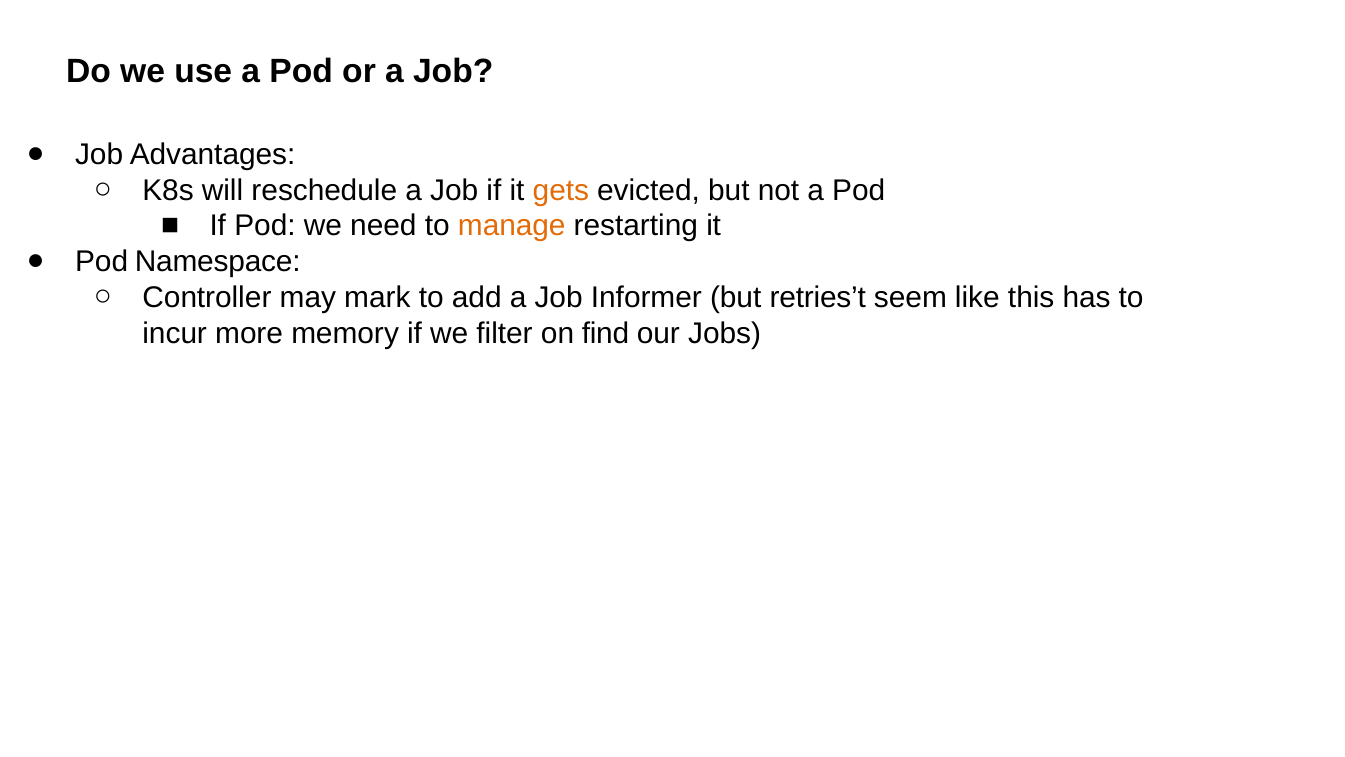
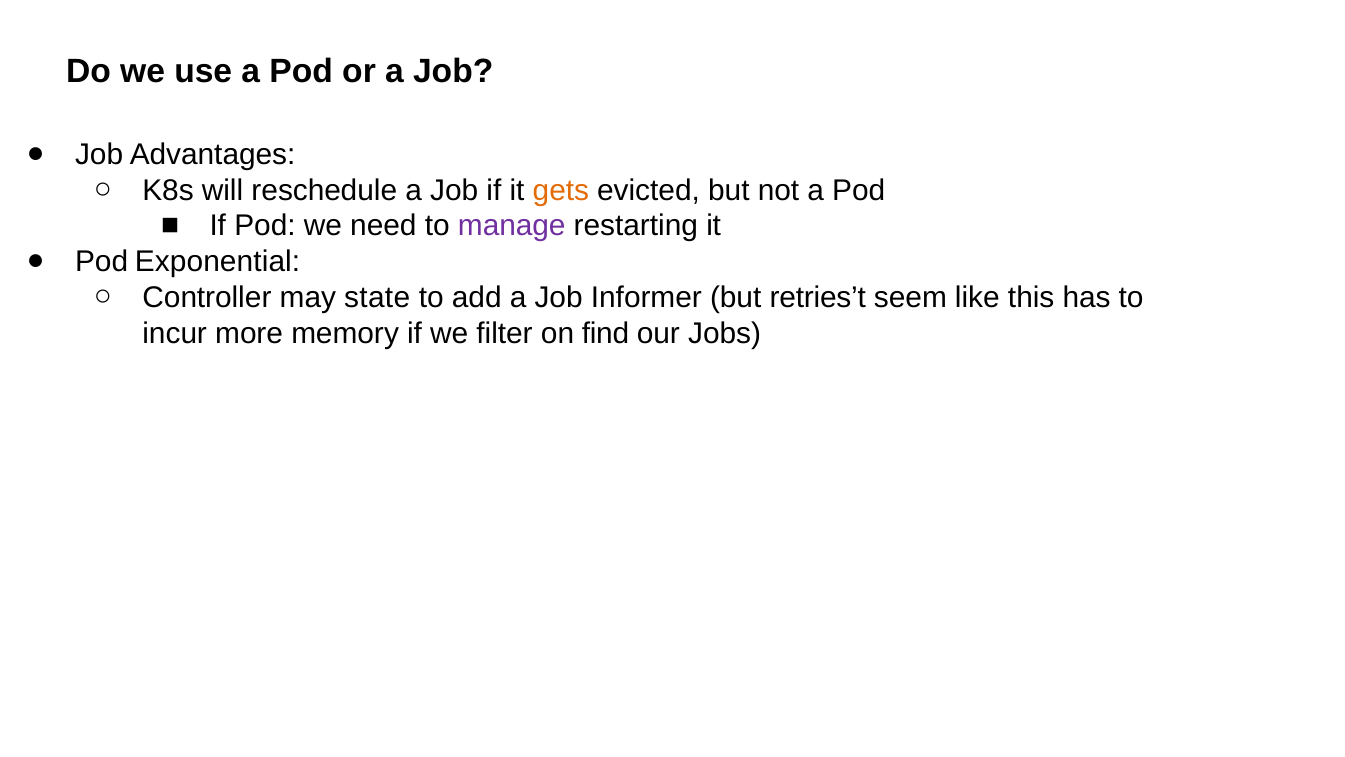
manage colour: orange -> purple
Namespace: Namespace -> Exponential
mark: mark -> state
